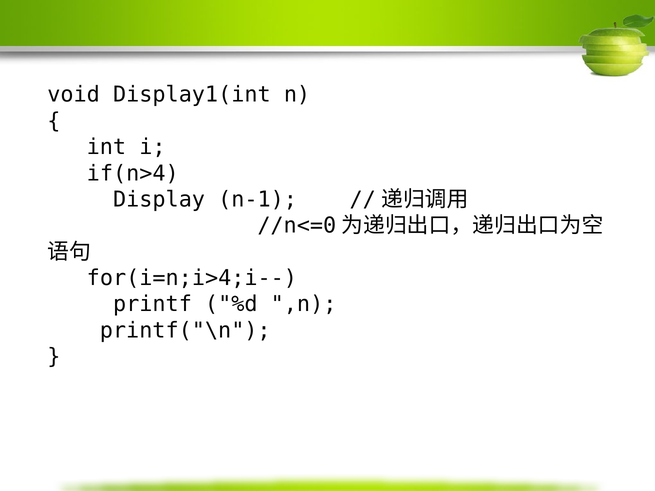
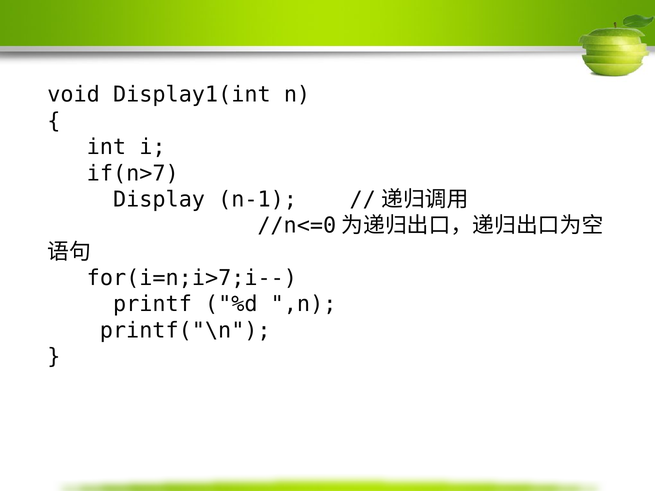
if(n>4: if(n>4 -> if(n>7
for(i=n;i>4;i--: for(i=n;i>4;i-- -> for(i=n;i>7;i--
